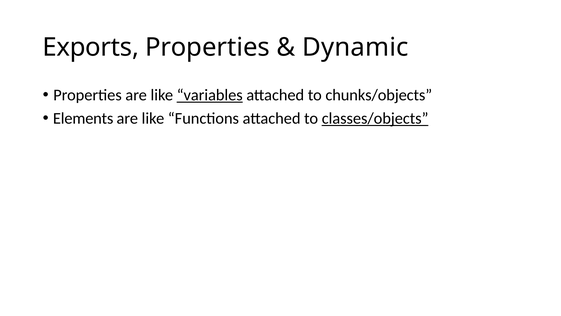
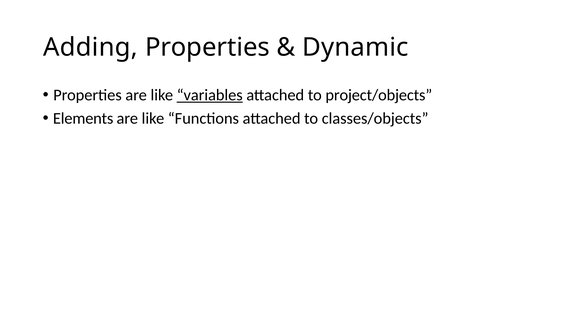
Exports: Exports -> Adding
chunks/objects: chunks/objects -> project/objects
classes/objects underline: present -> none
